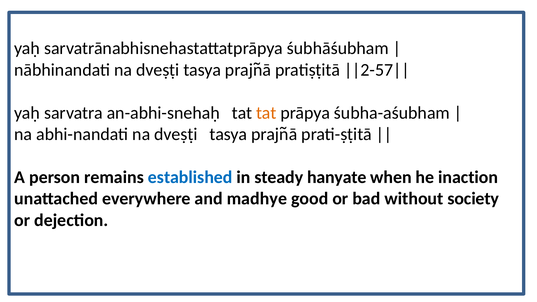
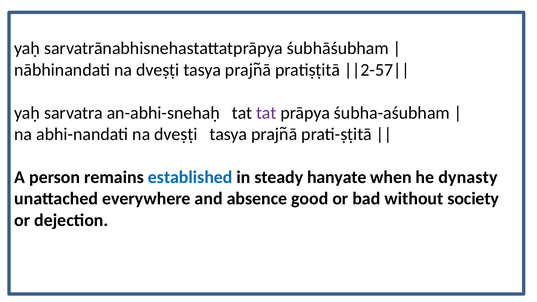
tat at (266, 113) colour: orange -> purple
inaction: inaction -> dynasty
madhye: madhye -> absence
